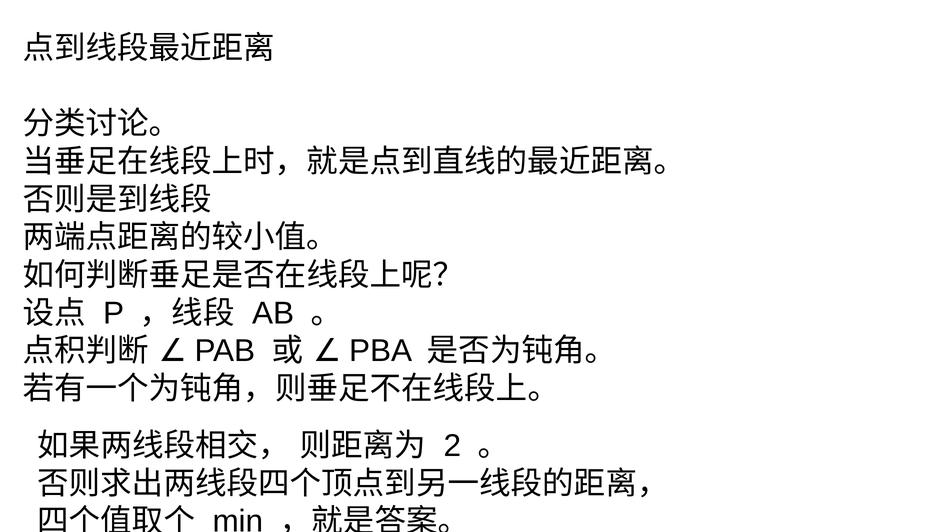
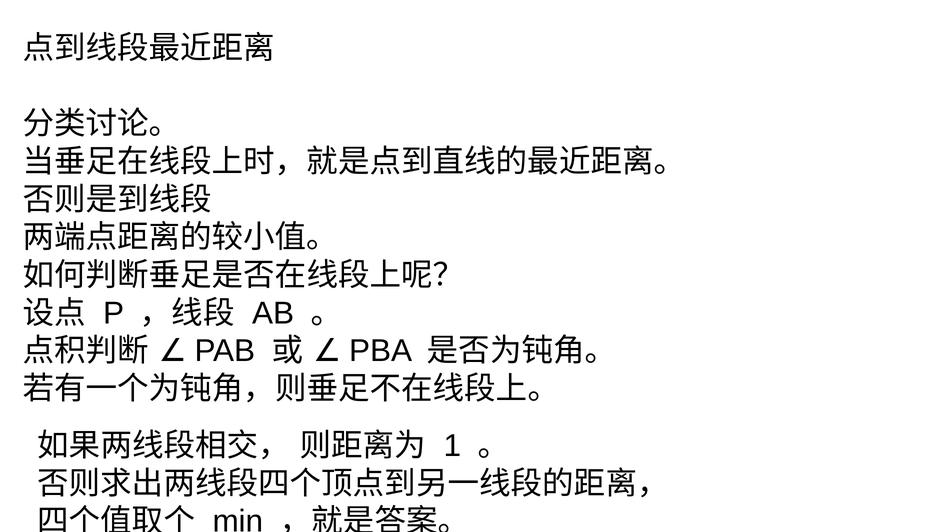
2: 2 -> 1
